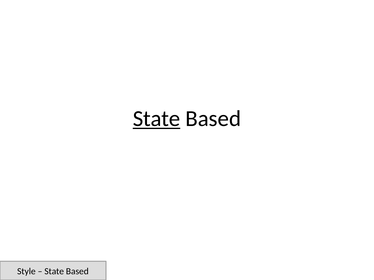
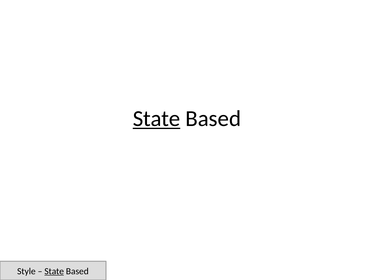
State at (54, 272) underline: none -> present
